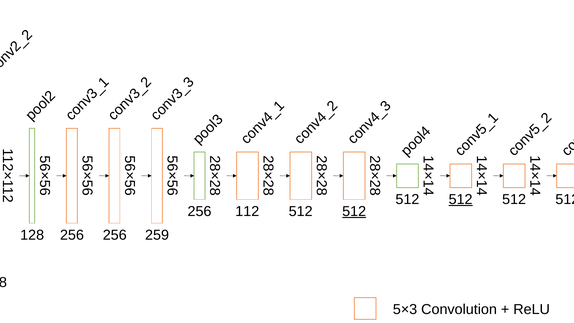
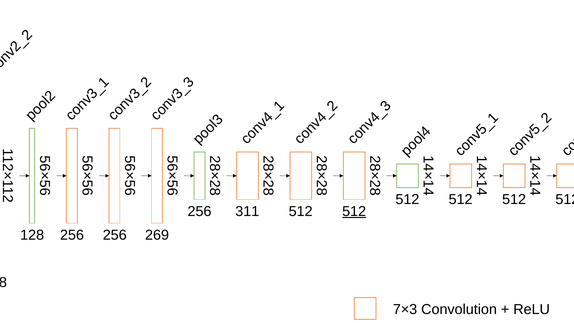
512 at (461, 199) underline: present -> none
112: 112 -> 311
259: 259 -> 269
5×3: 5×3 -> 7×3
